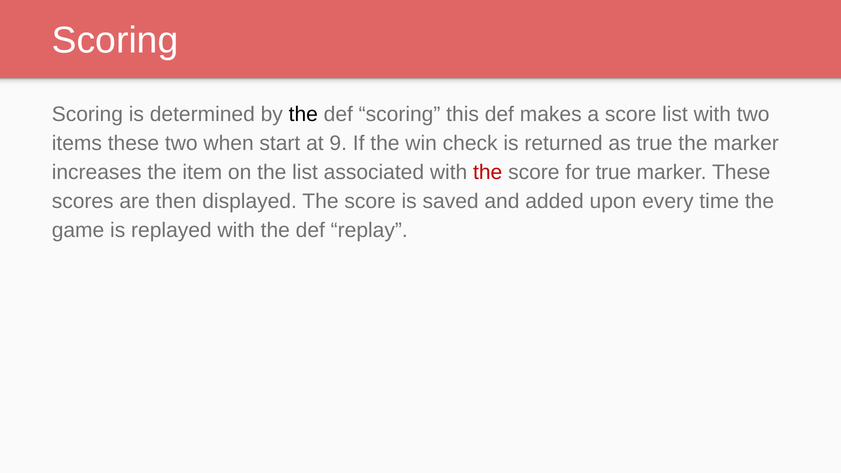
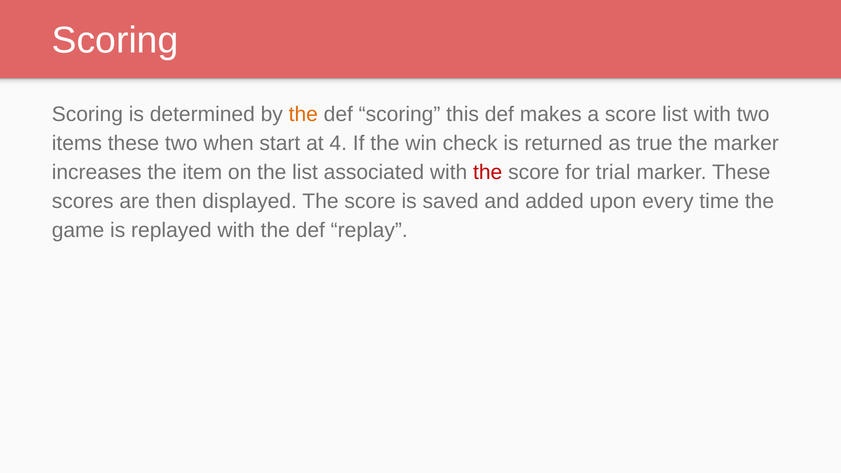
the at (303, 114) colour: black -> orange
9: 9 -> 4
for true: true -> trial
